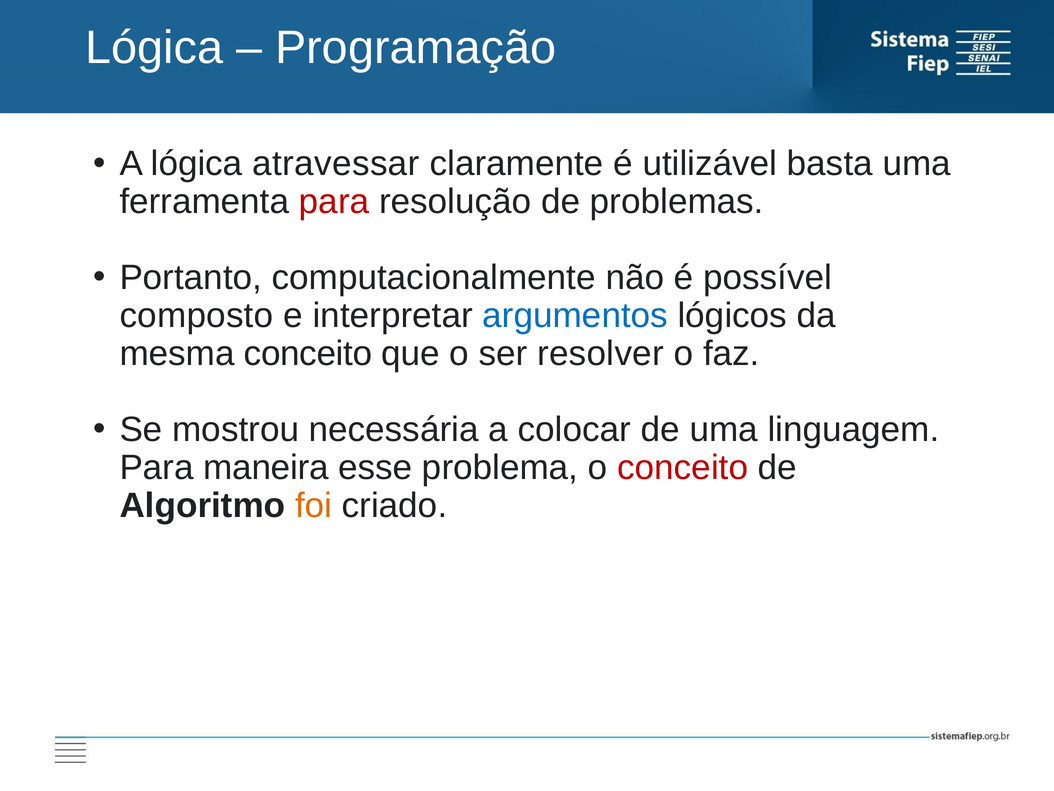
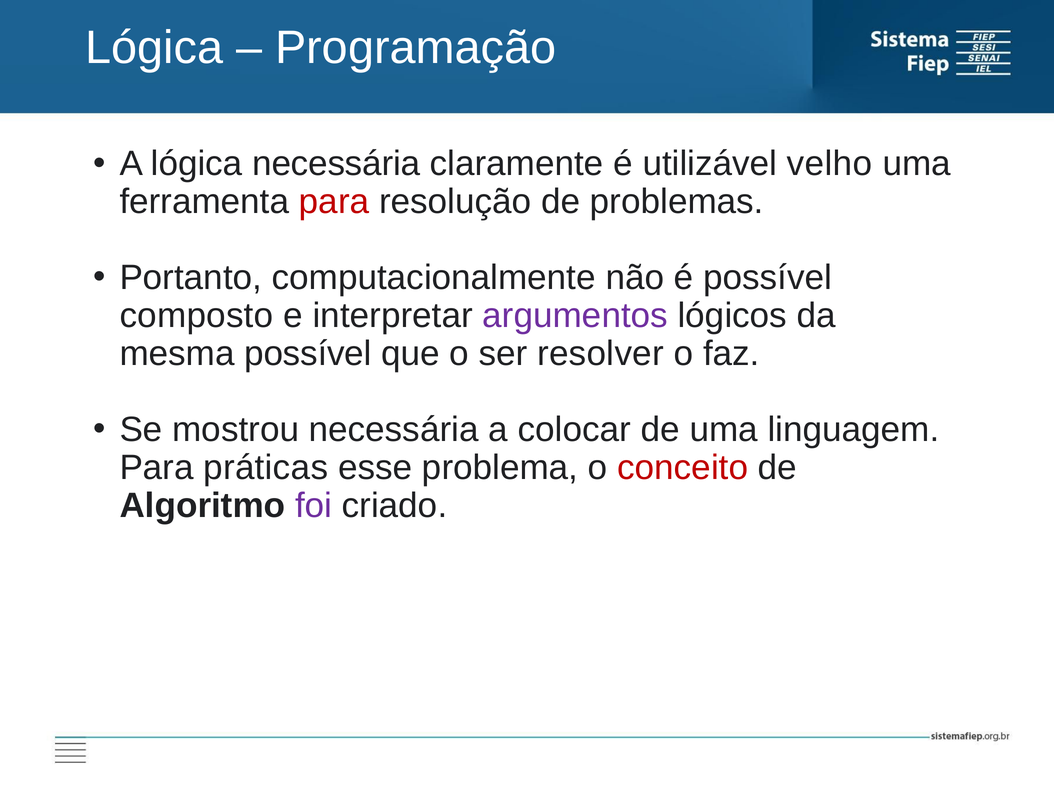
lógica atravessar: atravessar -> necessária
basta: basta -> velho
argumentos colour: blue -> purple
mesma conceito: conceito -> possível
maneira: maneira -> práticas
foi colour: orange -> purple
